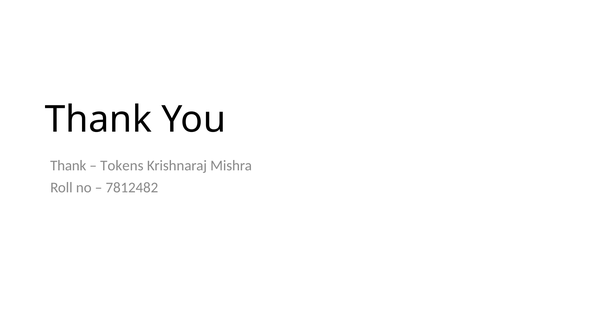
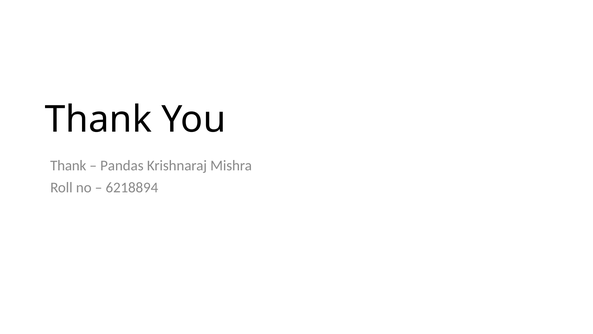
Tokens: Tokens -> Pandas
7812482: 7812482 -> 6218894
